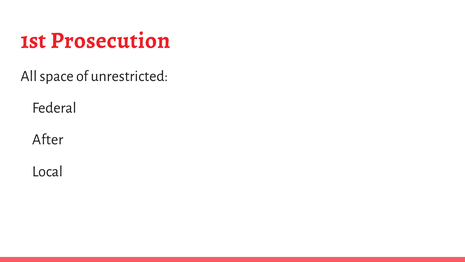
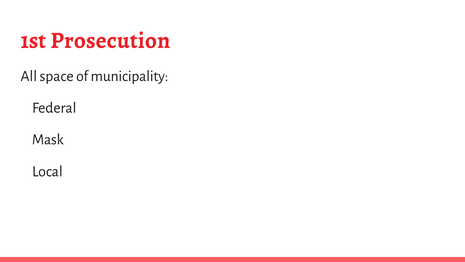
unrestricted: unrestricted -> municipality
After: After -> Mask
